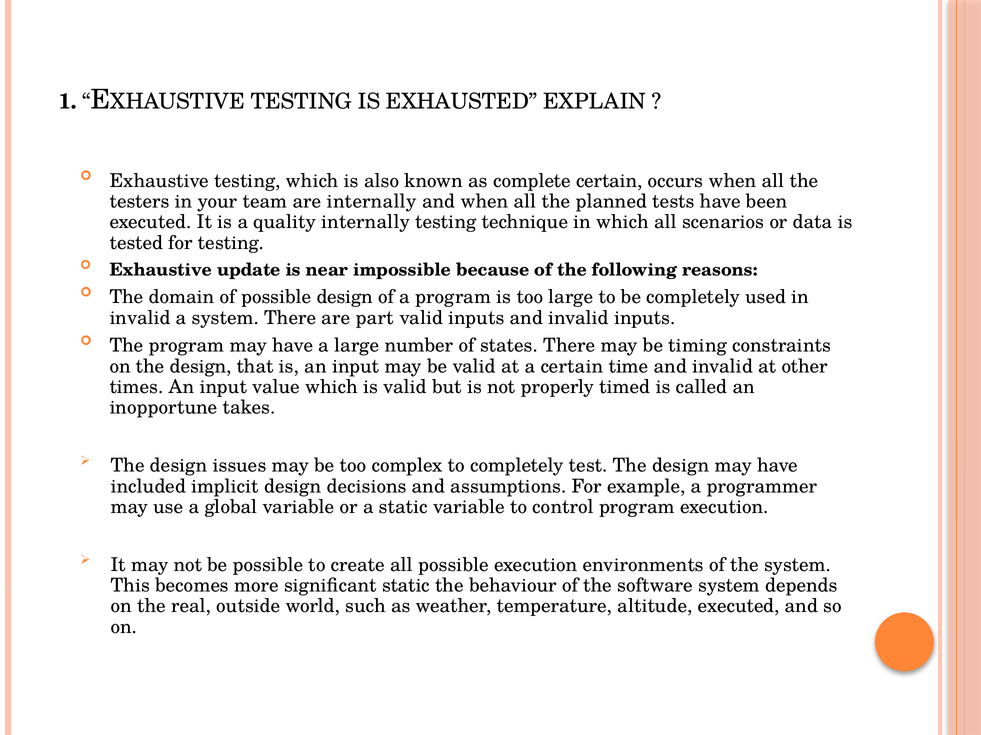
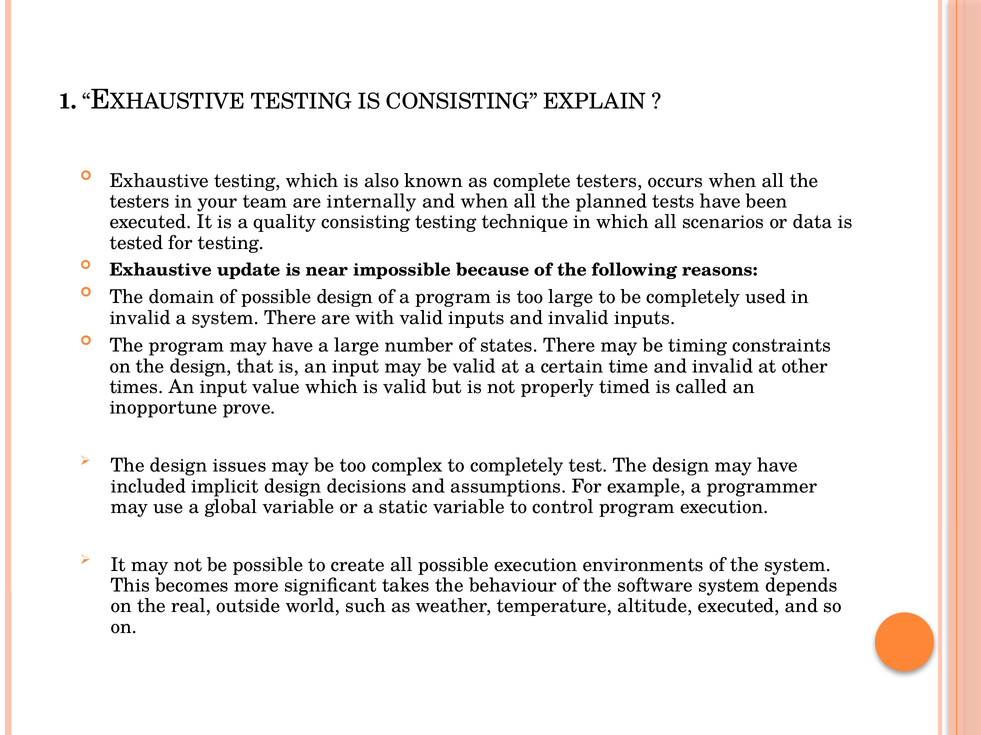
IS EXHAUSTED: EXHAUSTED -> CONSISTING
complete certain: certain -> testers
quality internally: internally -> consisting
part: part -> with
takes: takes -> prove
significant static: static -> takes
